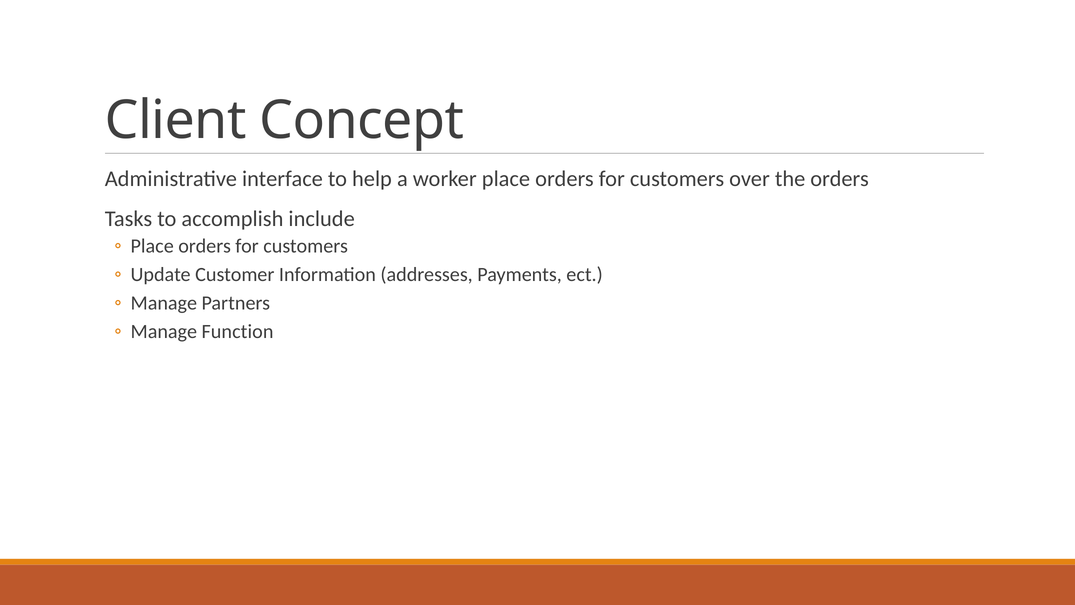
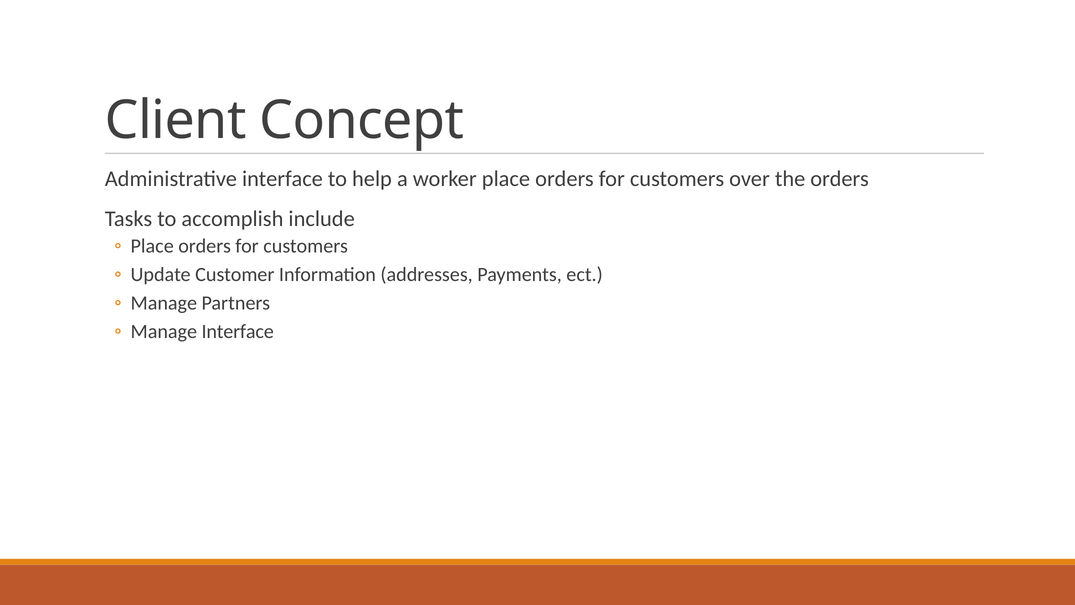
Manage Function: Function -> Interface
